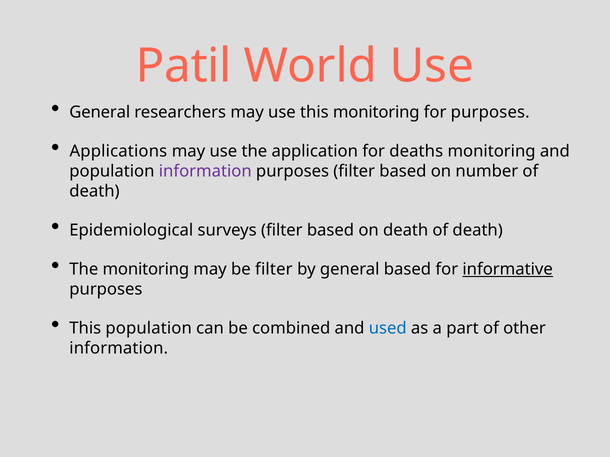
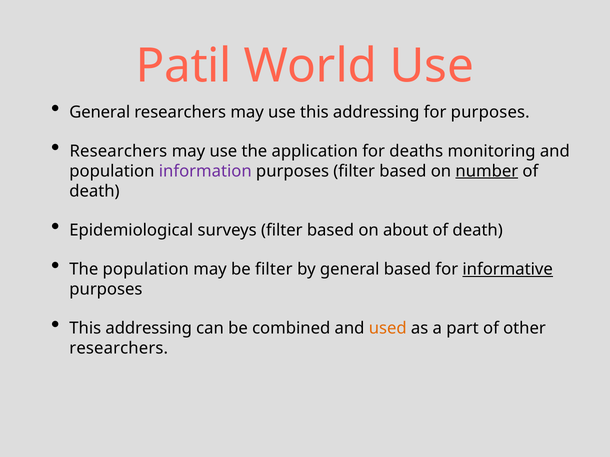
use this monitoring: monitoring -> addressing
Applications at (118, 151): Applications -> Researchers
number underline: none -> present
on death: death -> about
The monitoring: monitoring -> population
population at (149, 329): population -> addressing
used colour: blue -> orange
information at (119, 349): information -> researchers
